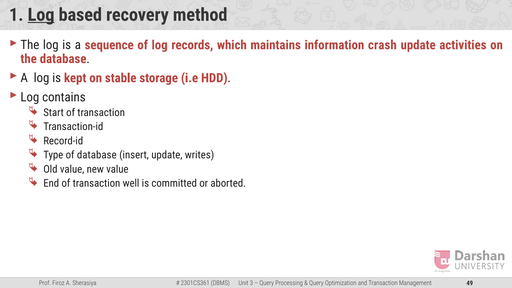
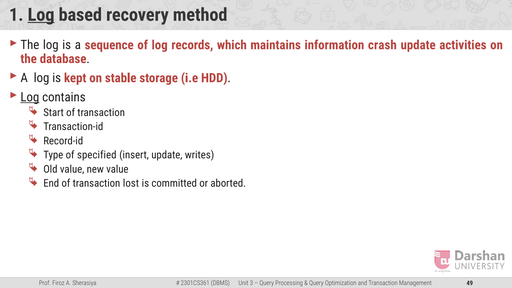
Log at (30, 97) underline: none -> present
of database: database -> specified
well: well -> lost
